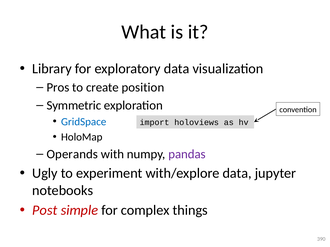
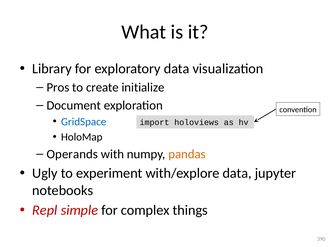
position: position -> initialize
Symmetric: Symmetric -> Document
pandas colour: purple -> orange
Post: Post -> Repl
